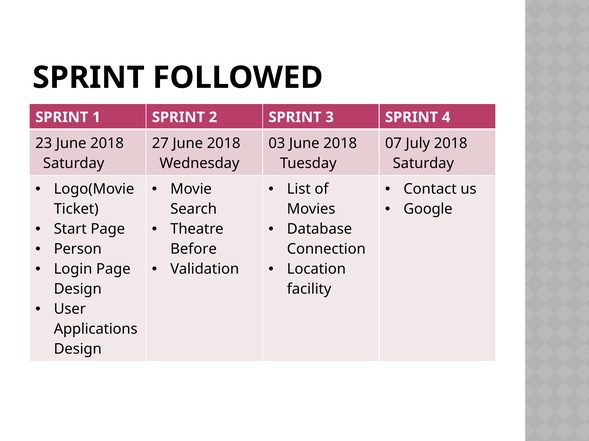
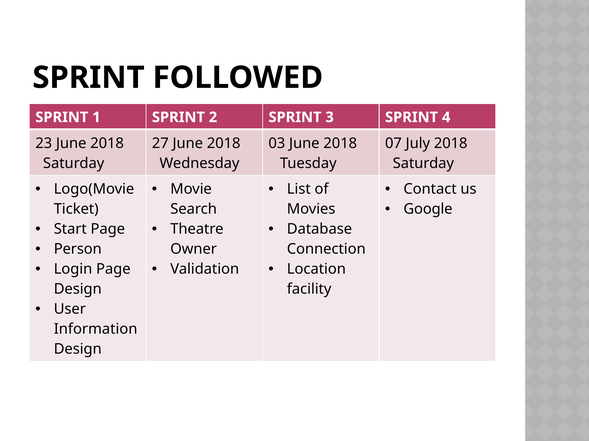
Before: Before -> Owner
Applications: Applications -> Information
